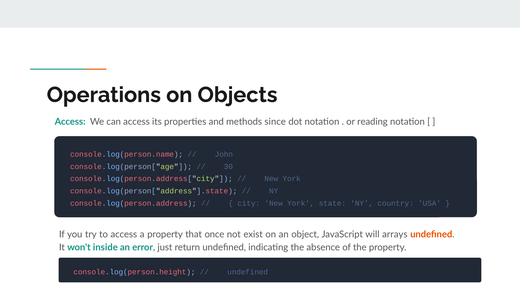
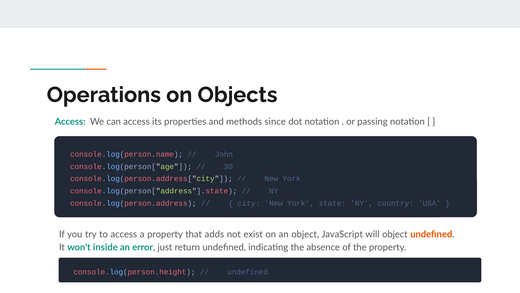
reading: reading -> passing
once: once -> adds
will arrays: arrays -> object
